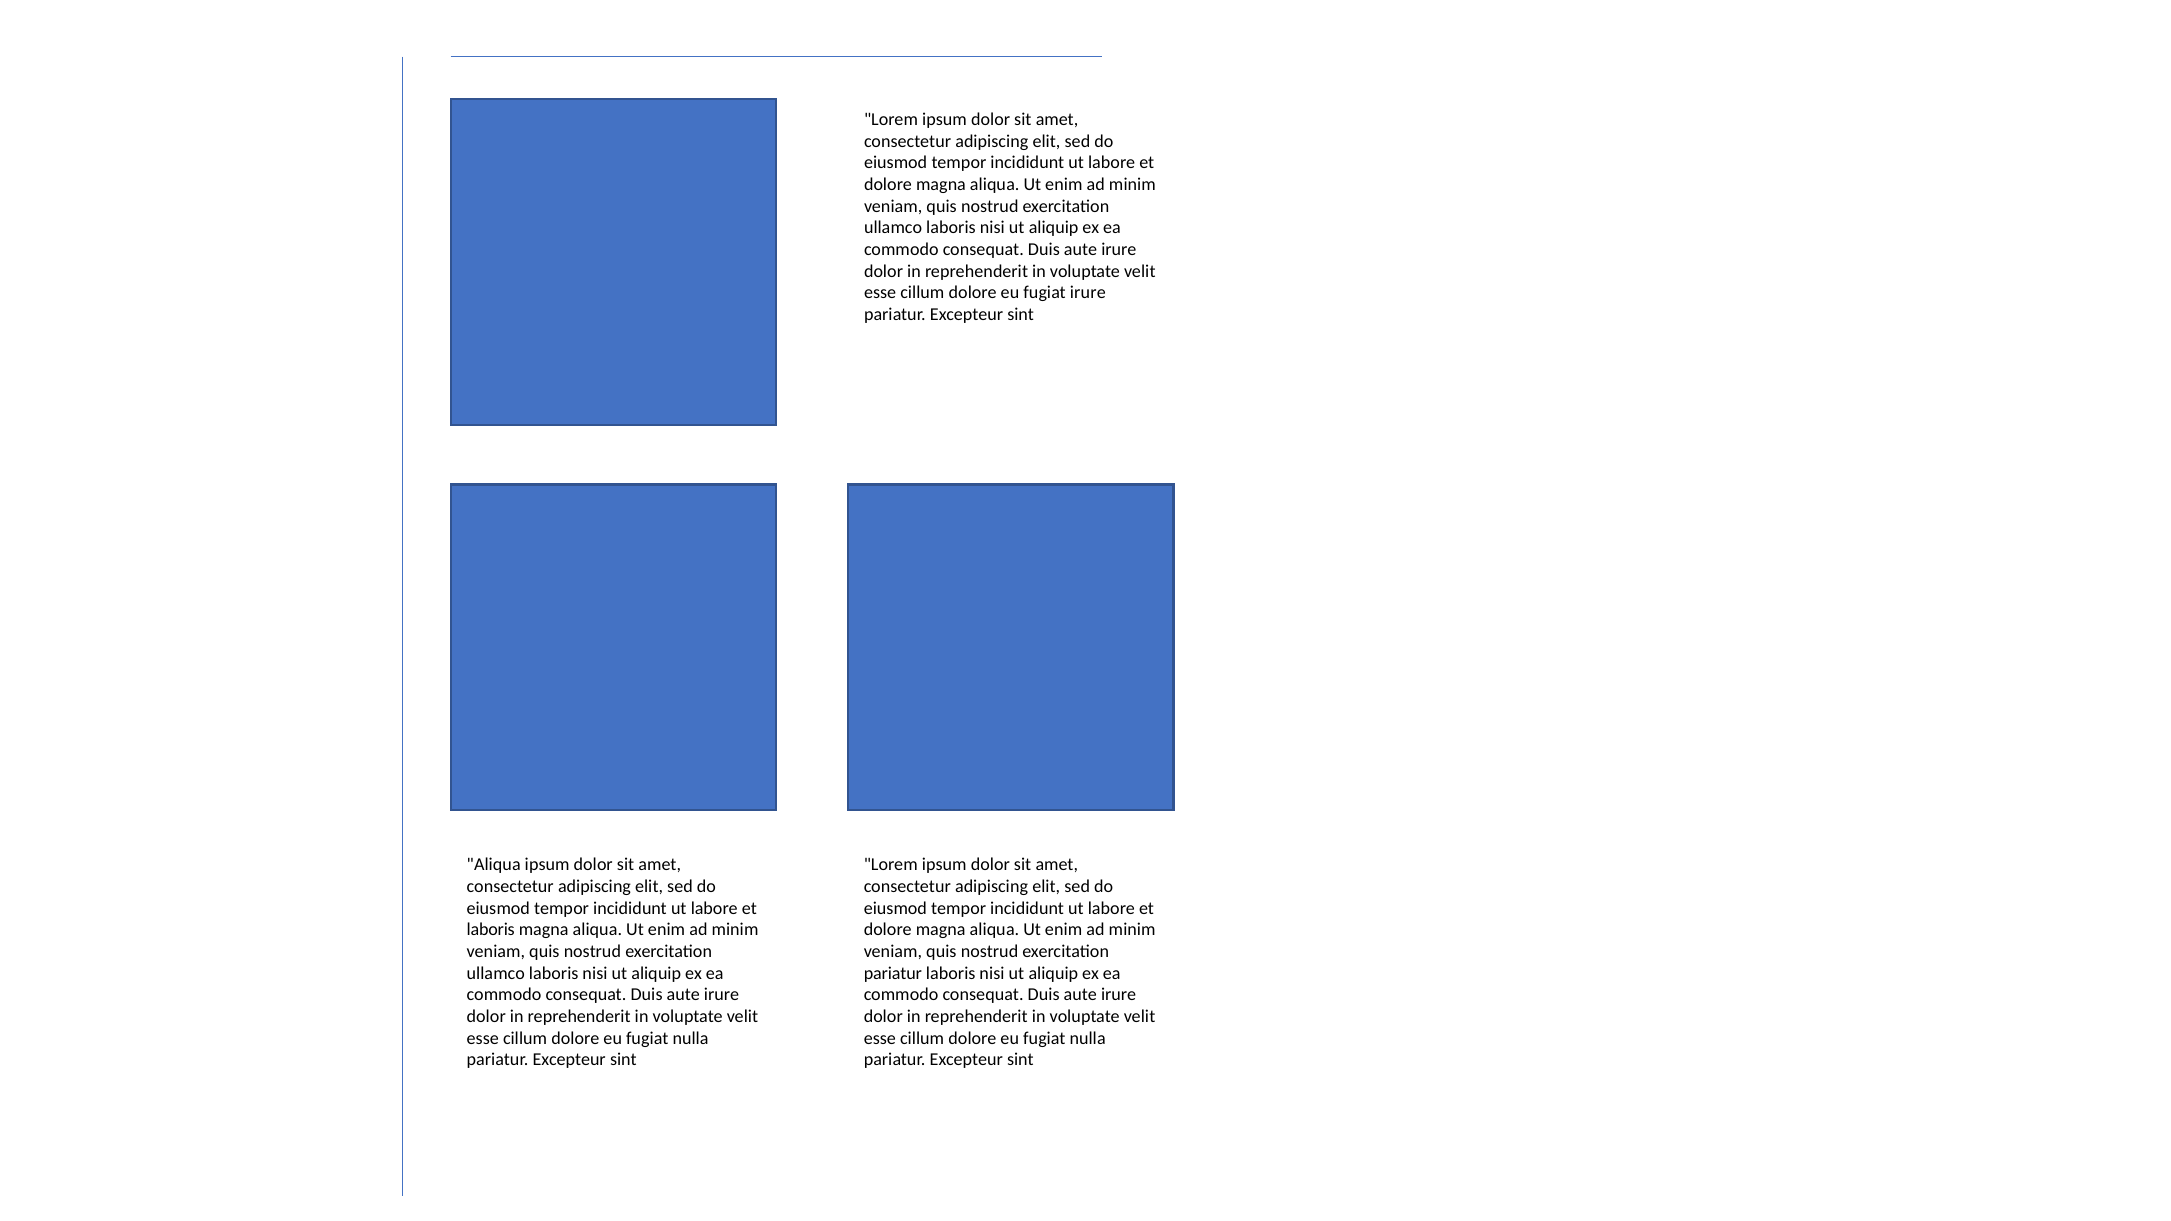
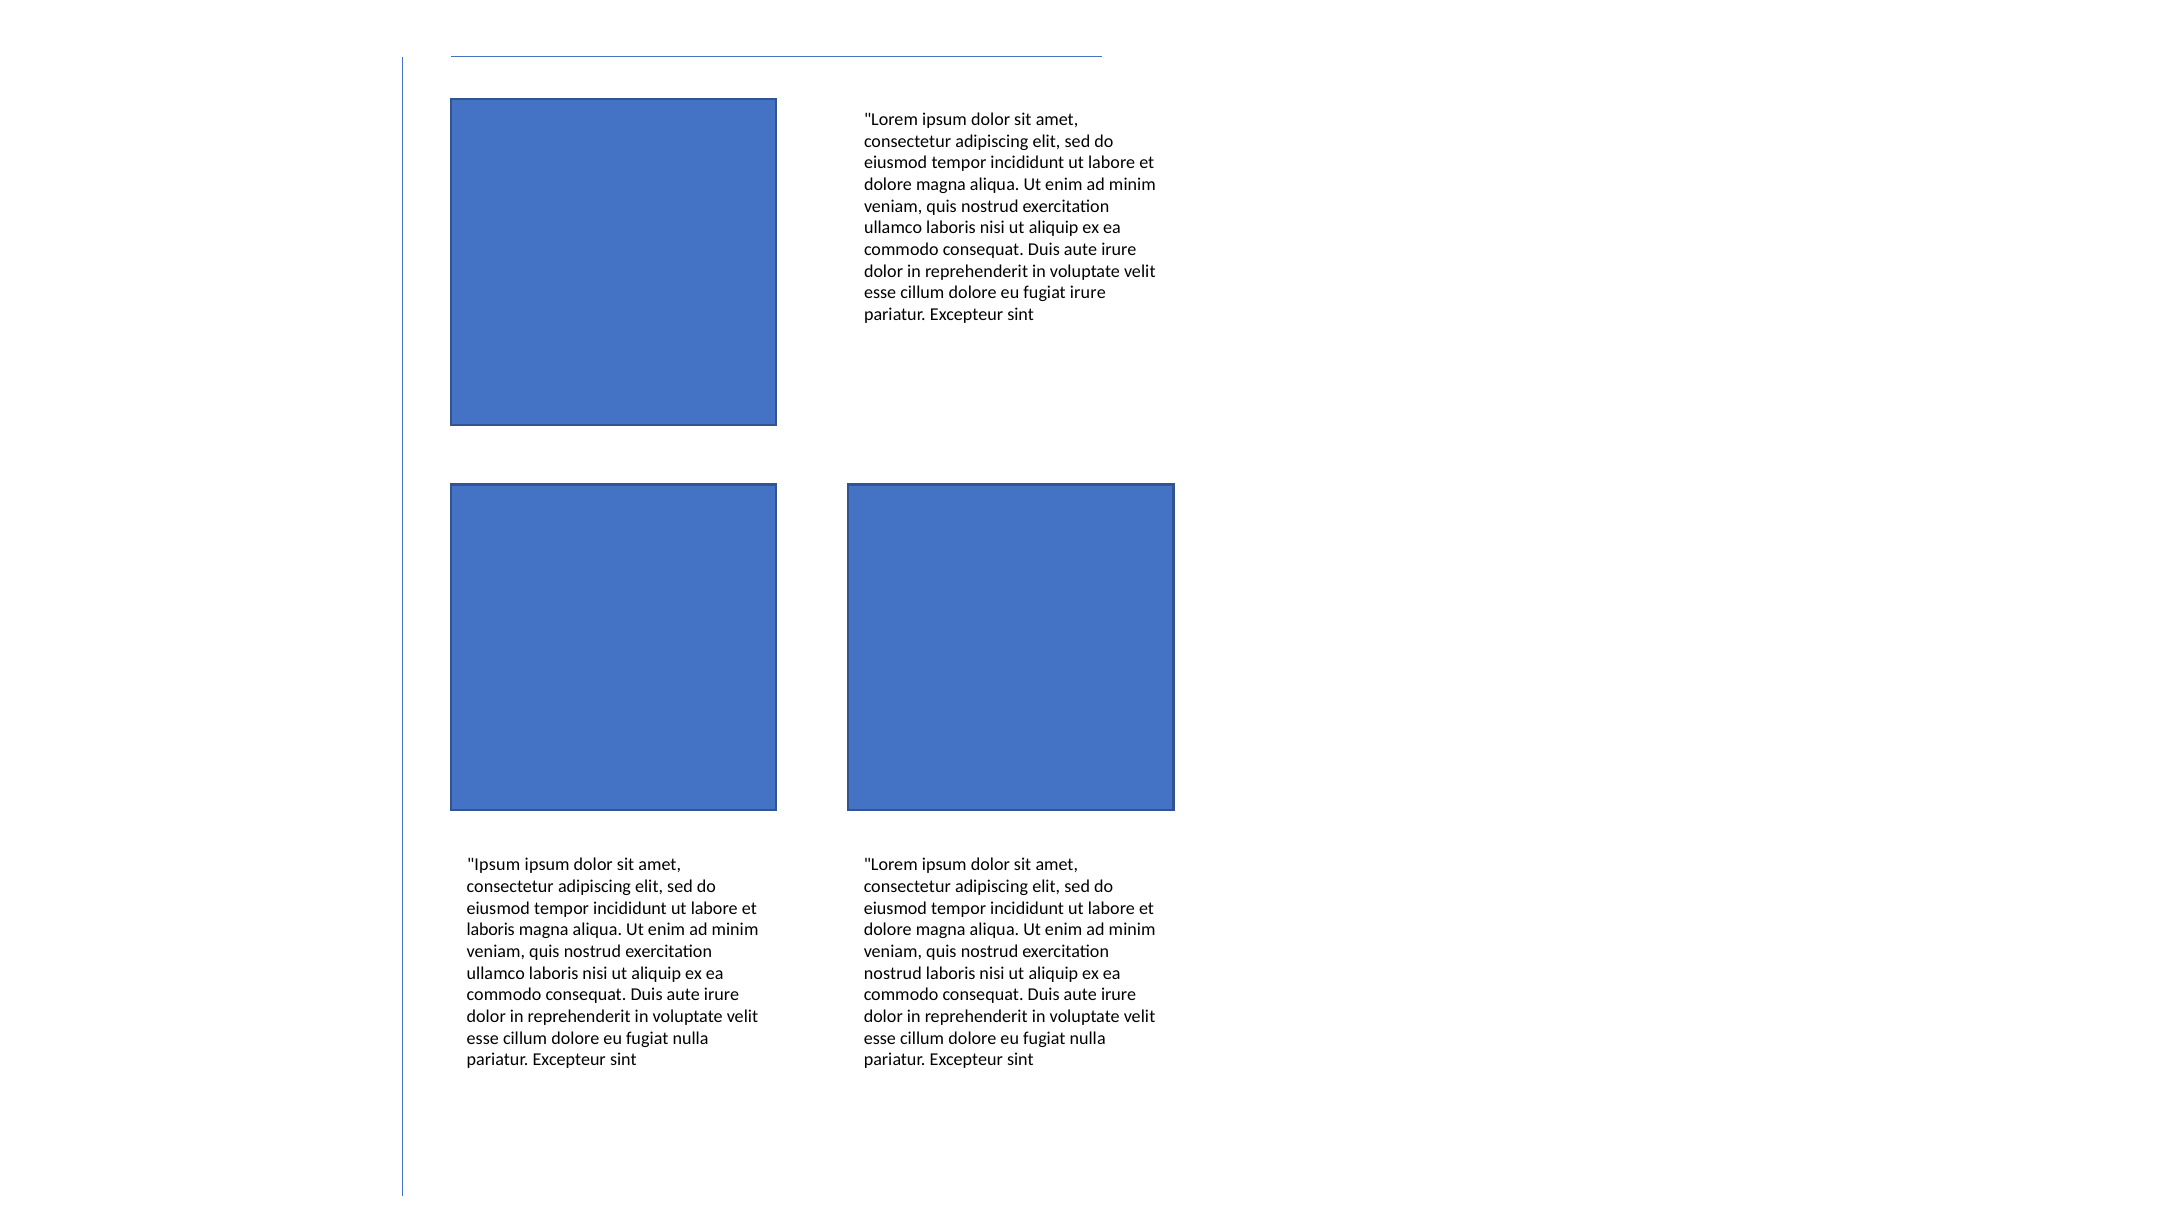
Aliqua at (494, 865): Aliqua -> Ipsum
pariatur at (893, 973): pariatur -> nostrud
